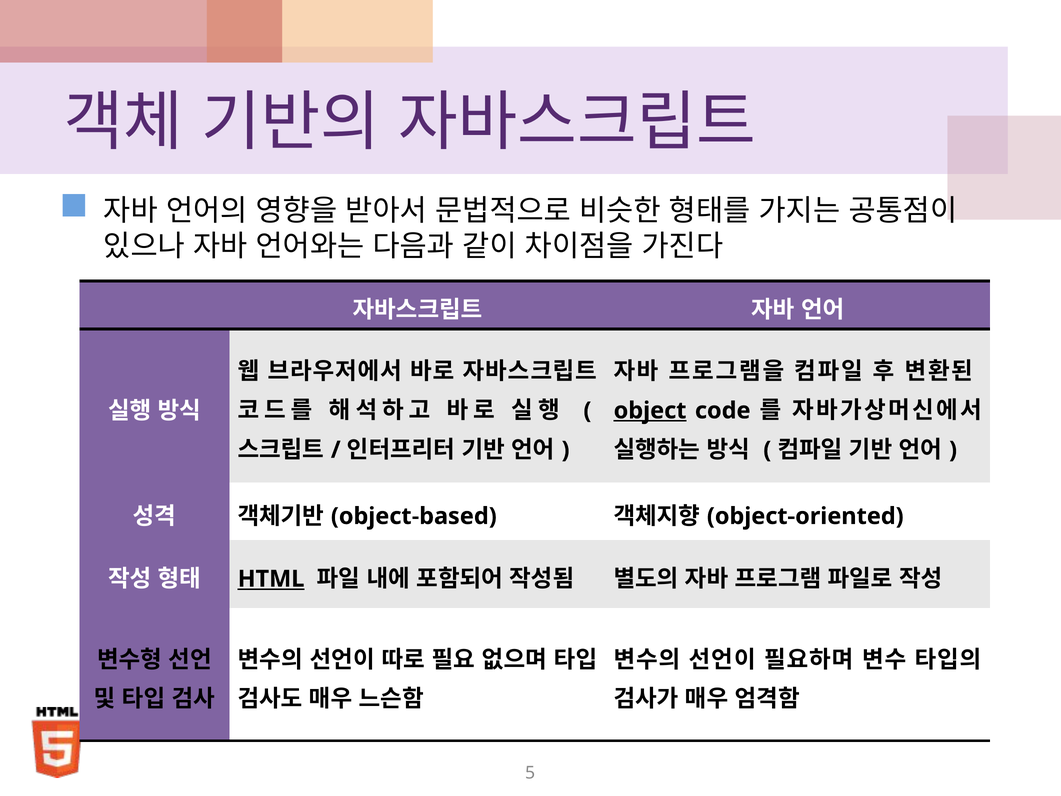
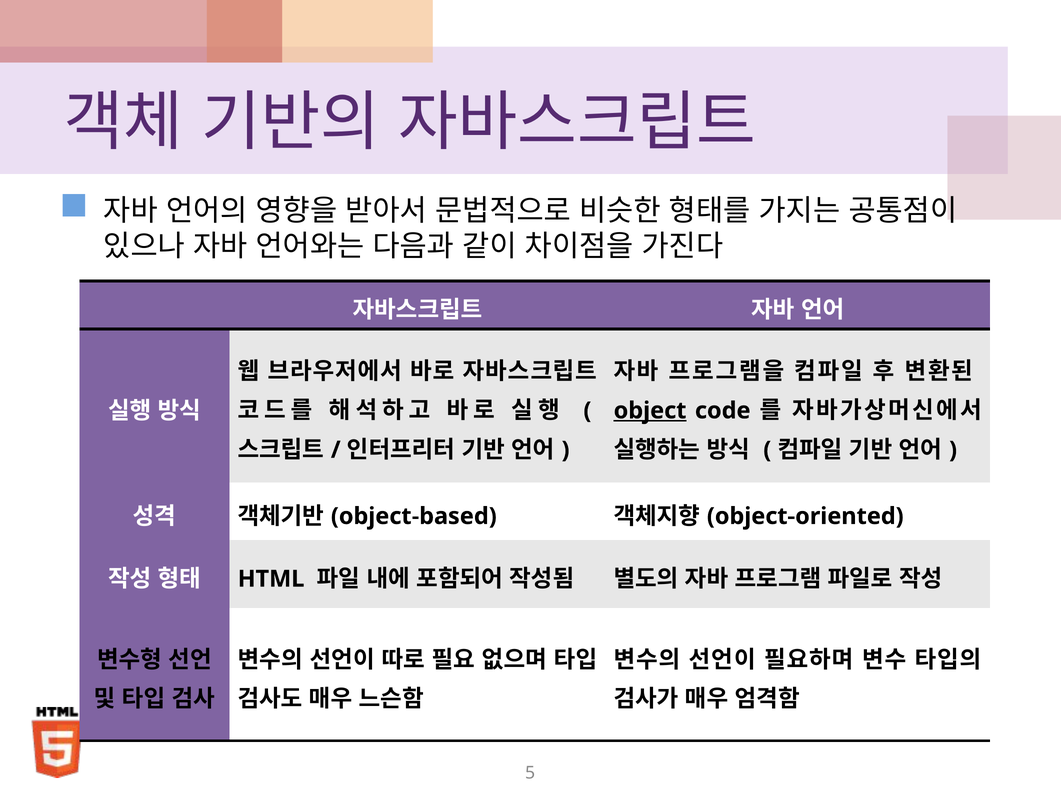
HTML underline: present -> none
